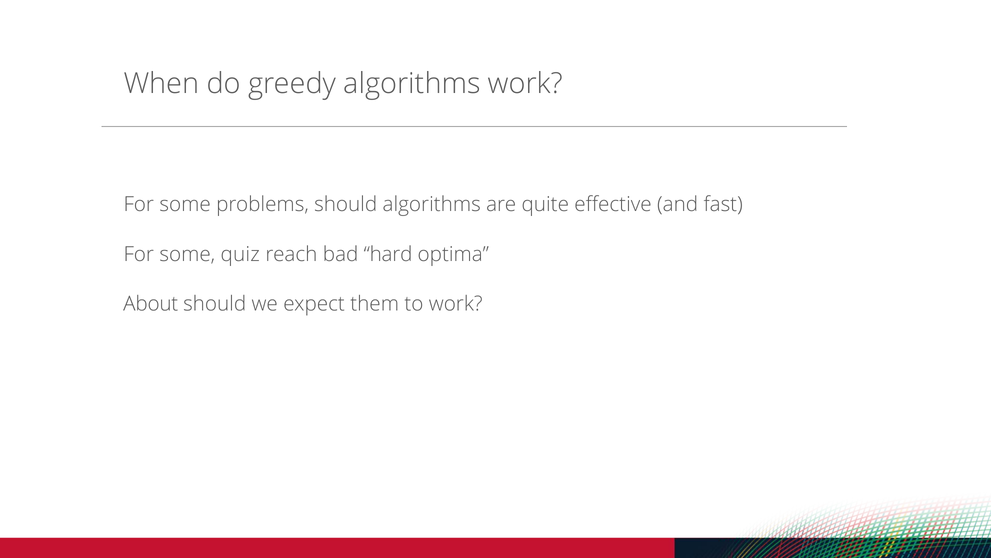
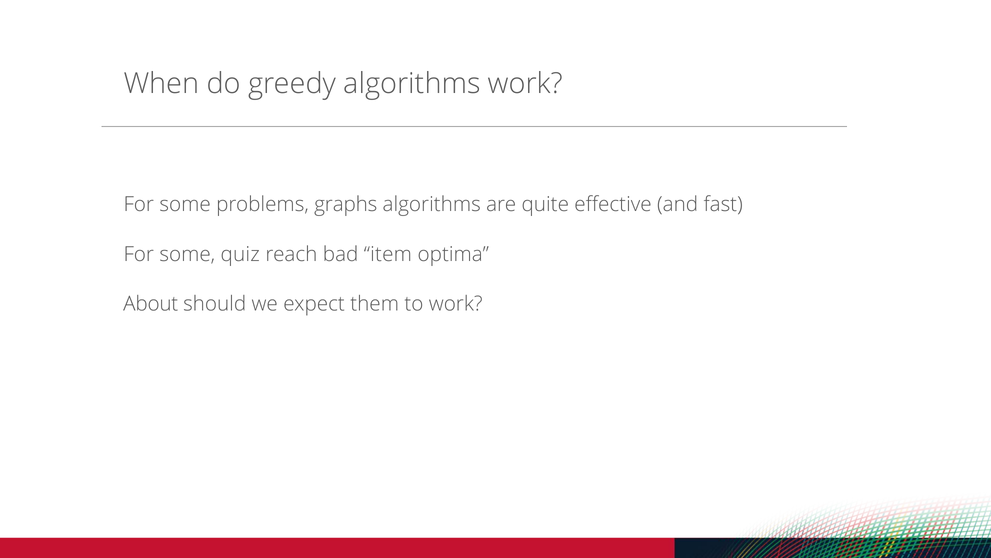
problems should: should -> graphs
hard: hard -> item
